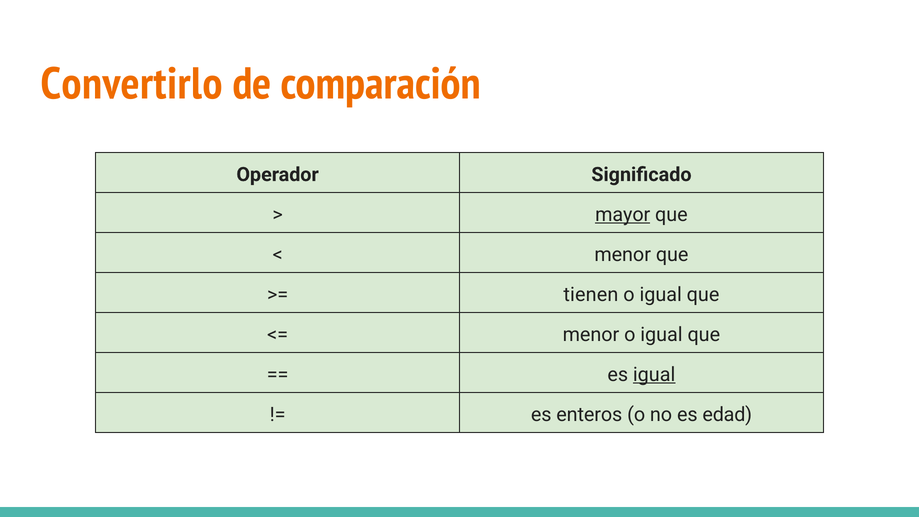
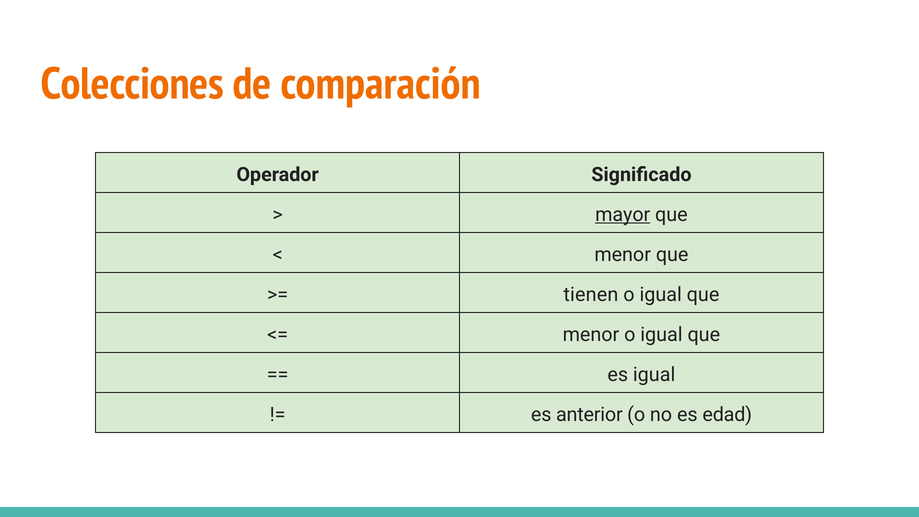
Convertirlo: Convertirlo -> Colecciones
igual at (654, 374) underline: present -> none
enteros: enteros -> anterior
